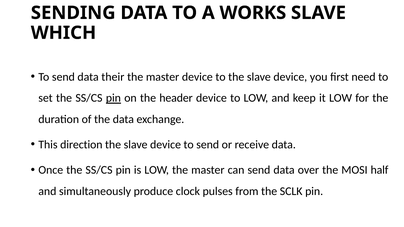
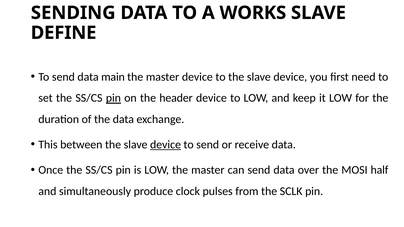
WHICH: WHICH -> DEFINE
their: their -> main
direction: direction -> between
device at (166, 145) underline: none -> present
